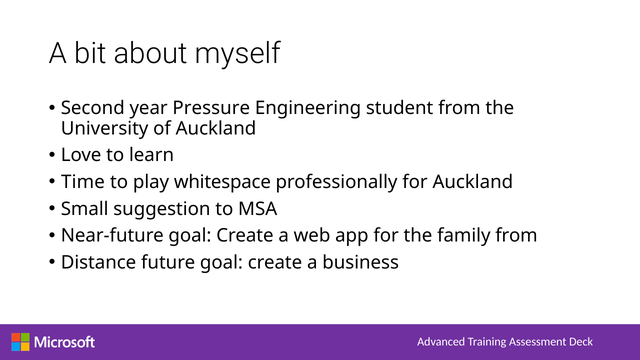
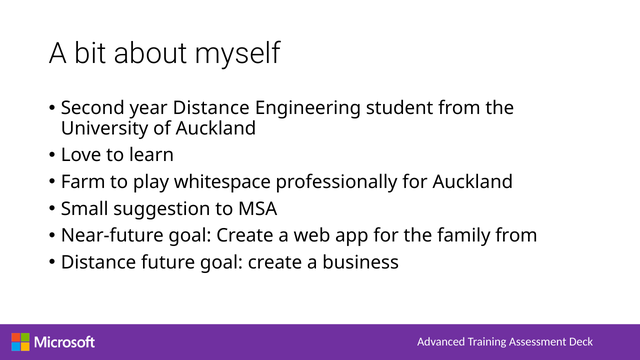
year Pressure: Pressure -> Distance
Time: Time -> Farm
